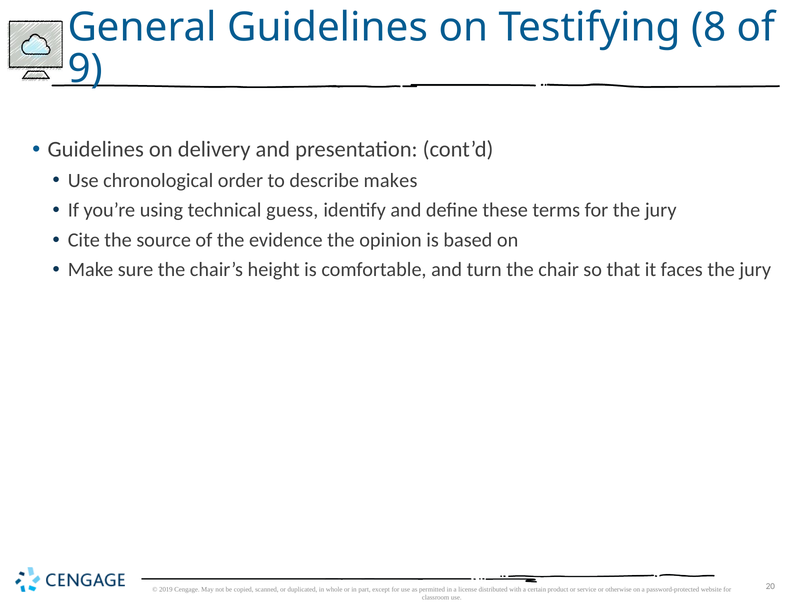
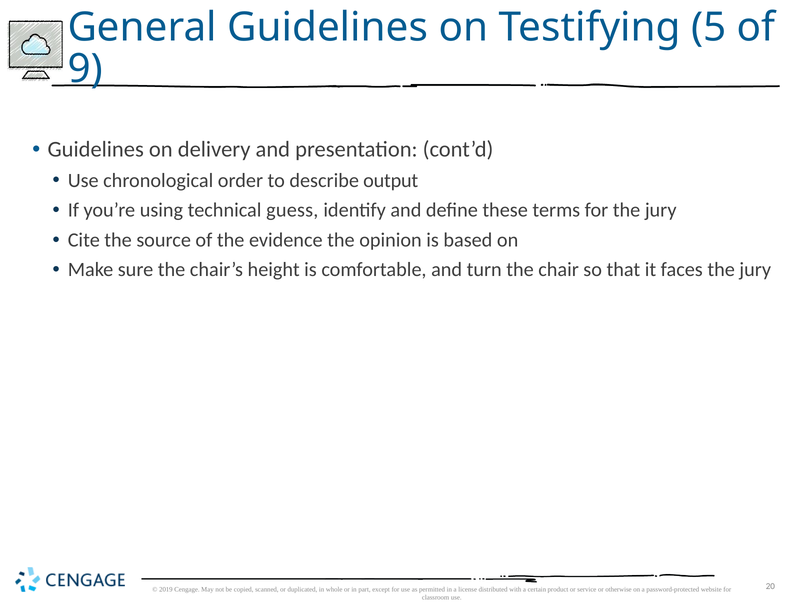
8: 8 -> 5
makes: makes -> output
